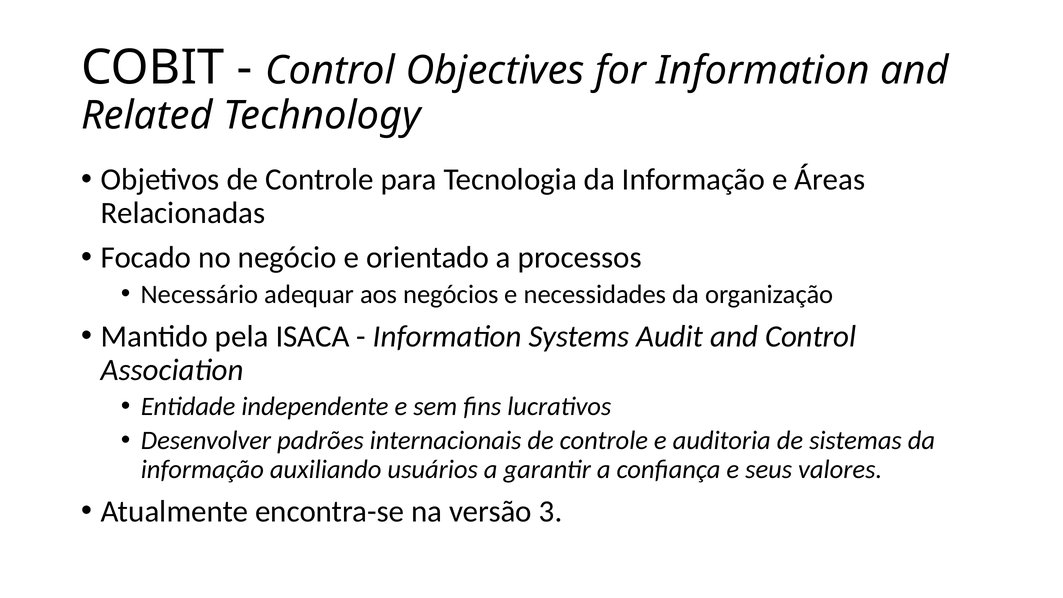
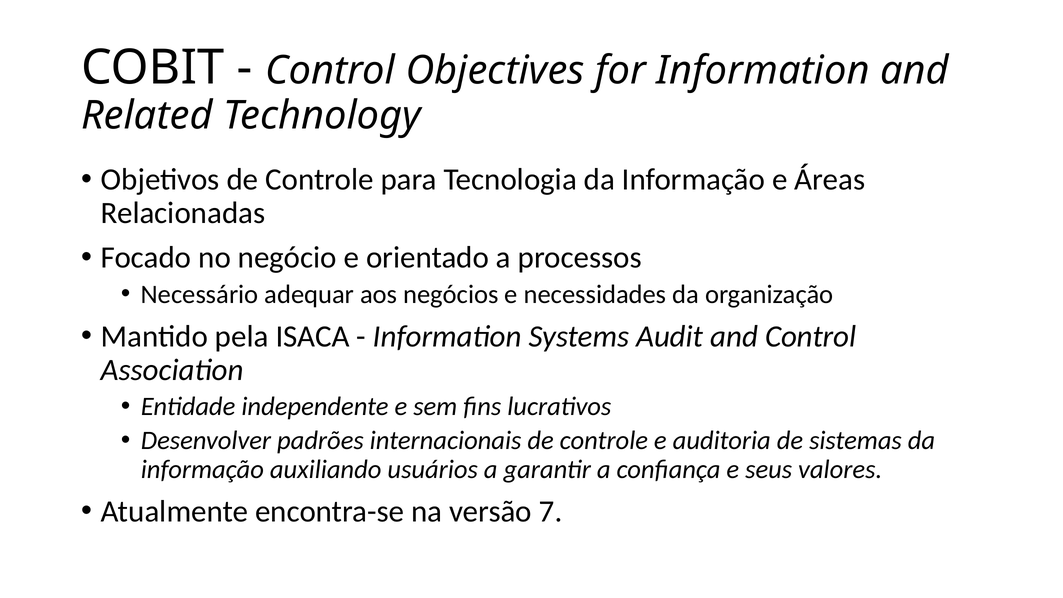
3: 3 -> 7
